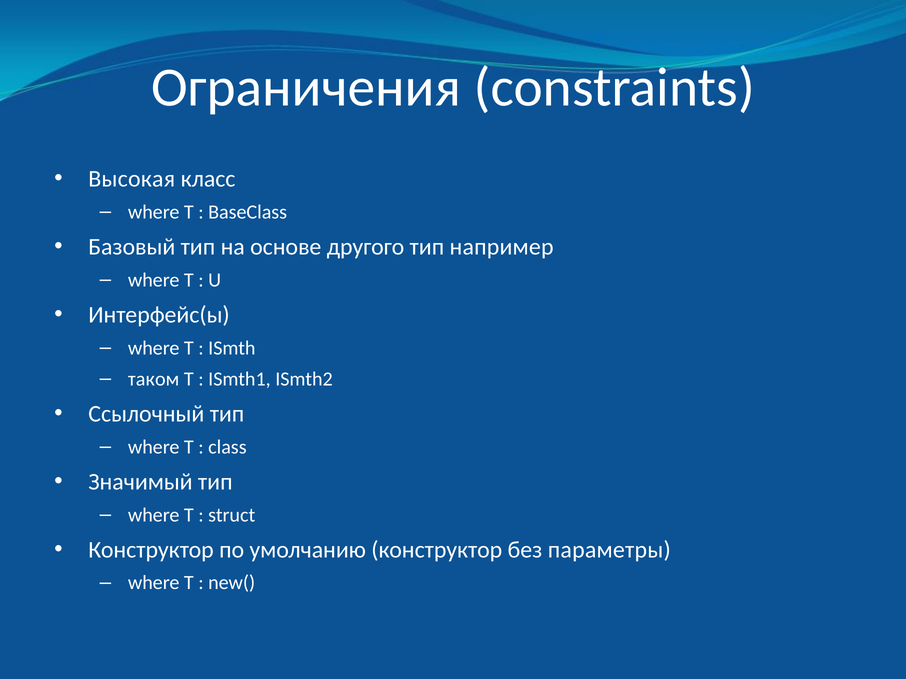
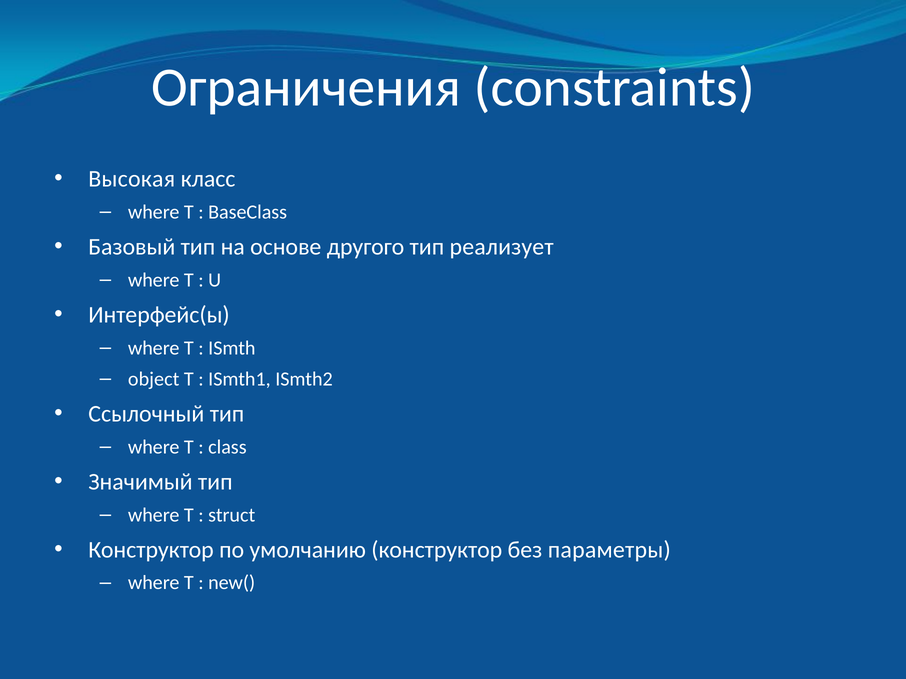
например: например -> реализует
таком: таком -> object
